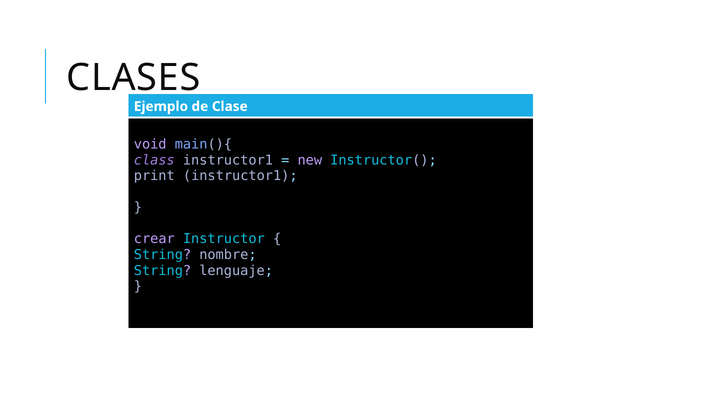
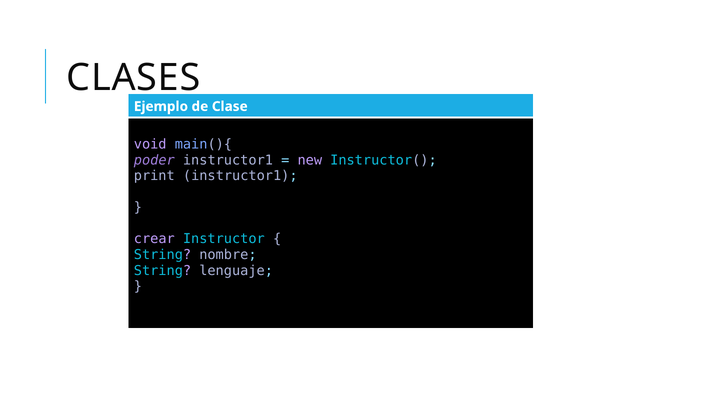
class: class -> poder
